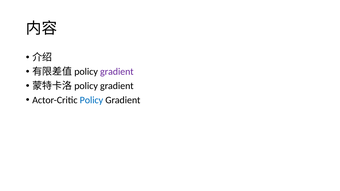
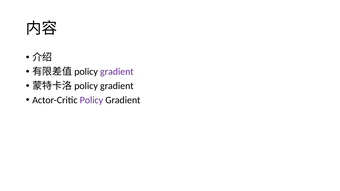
Policy colour: blue -> purple
